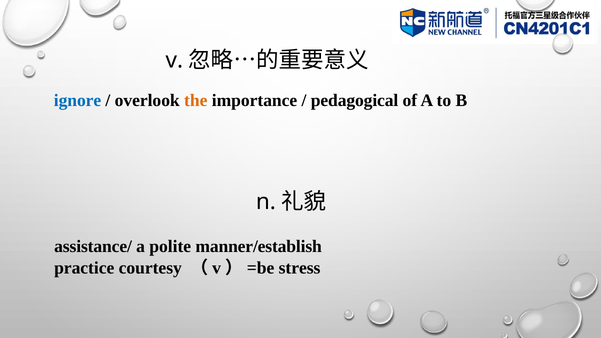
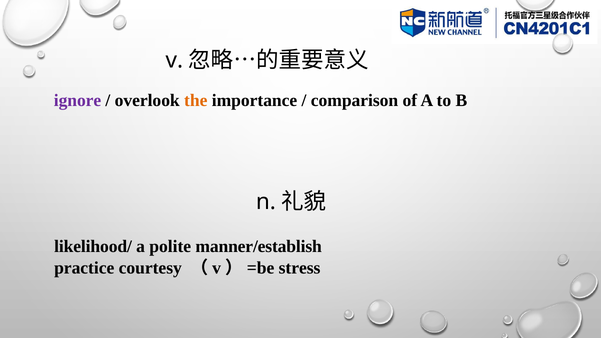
ignore colour: blue -> purple
pedagogical: pedagogical -> comparison
assistance/: assistance/ -> likelihood/
